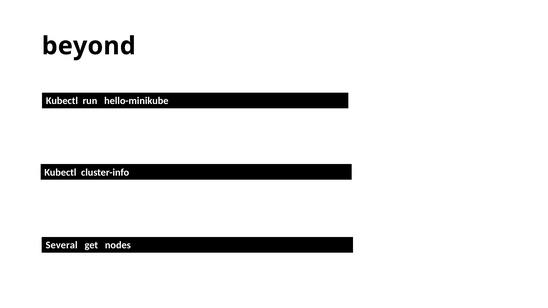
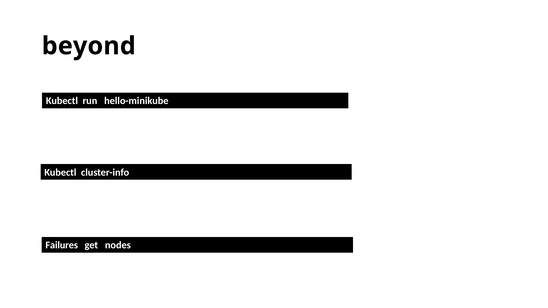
Several: Several -> Failures
